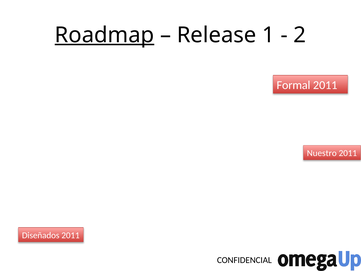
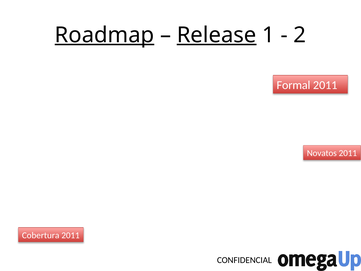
Release underline: none -> present
Nuestro: Nuestro -> Novatos
Diseñados: Diseñados -> Cobertura
